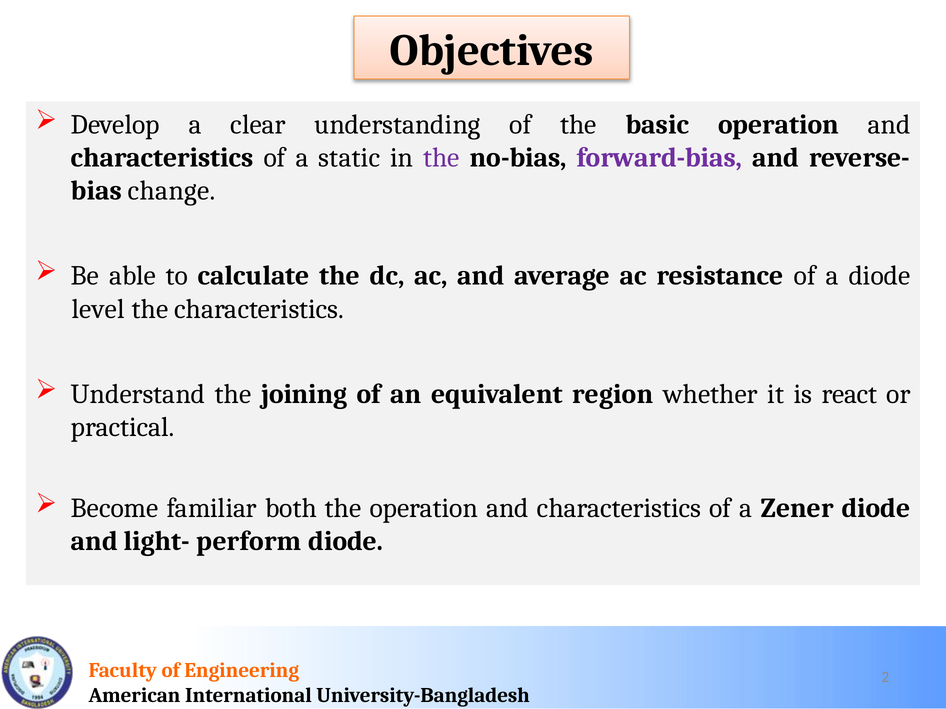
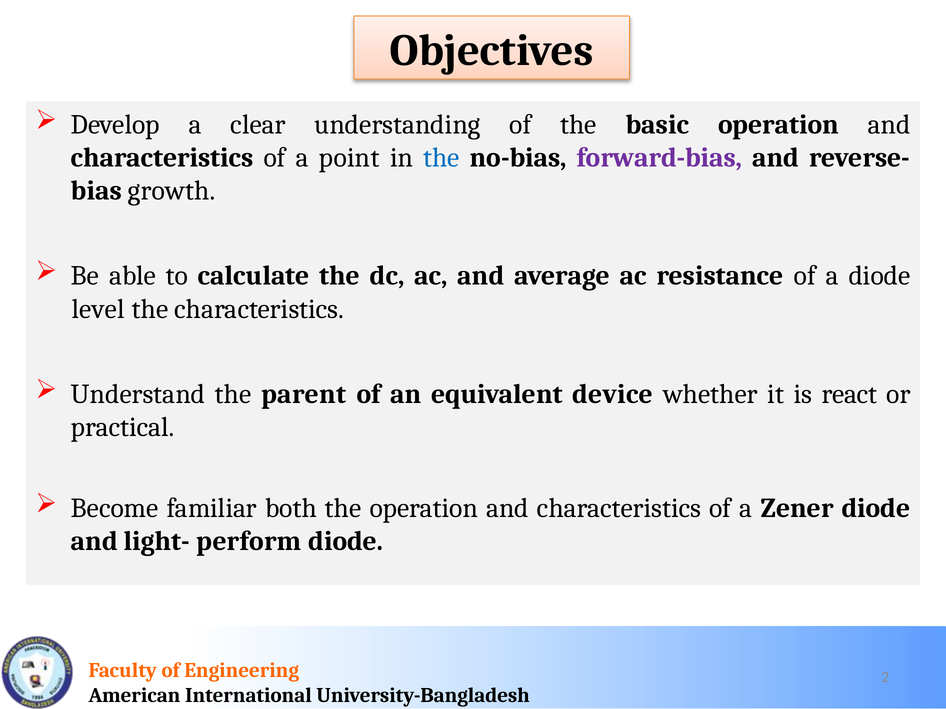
static: static -> point
the at (441, 158) colour: purple -> blue
change: change -> growth
joining: joining -> parent
region: region -> device
